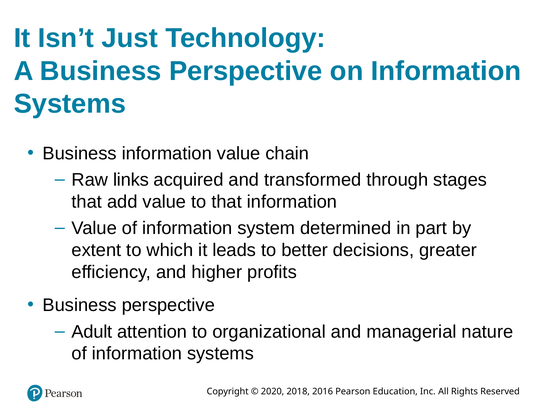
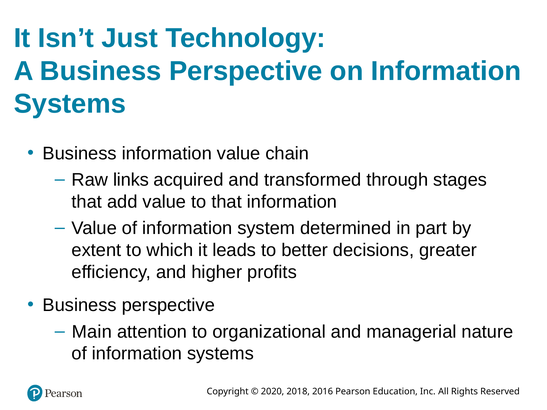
Adult: Adult -> Main
